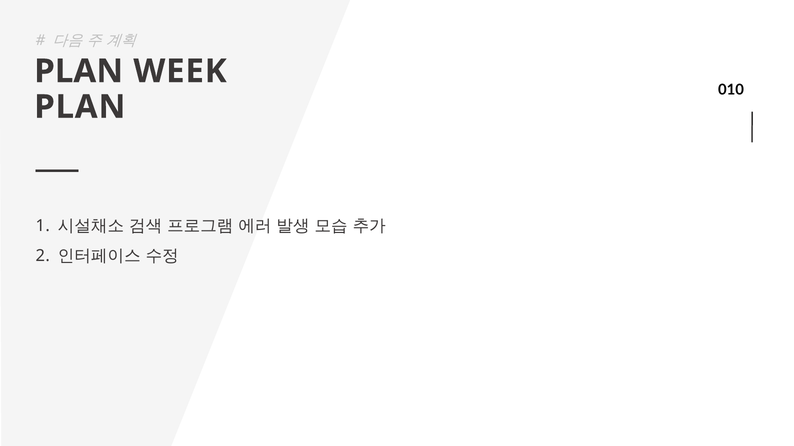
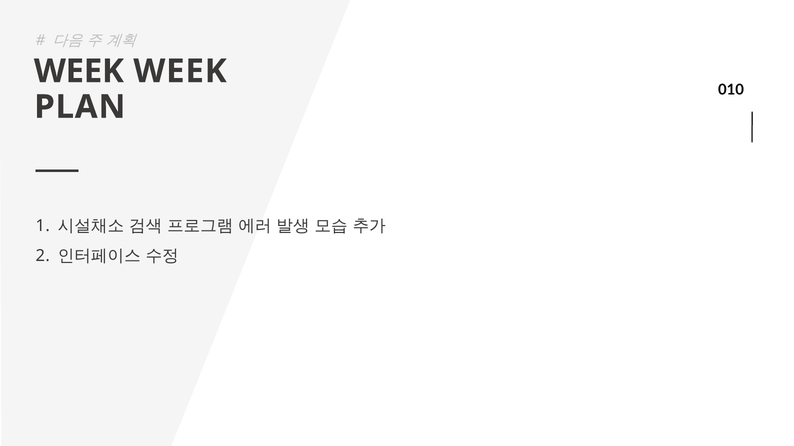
PLAN at (79, 71): PLAN -> WEEK
